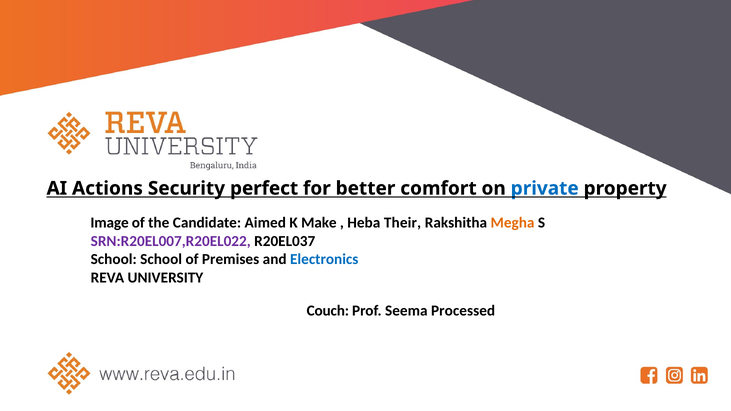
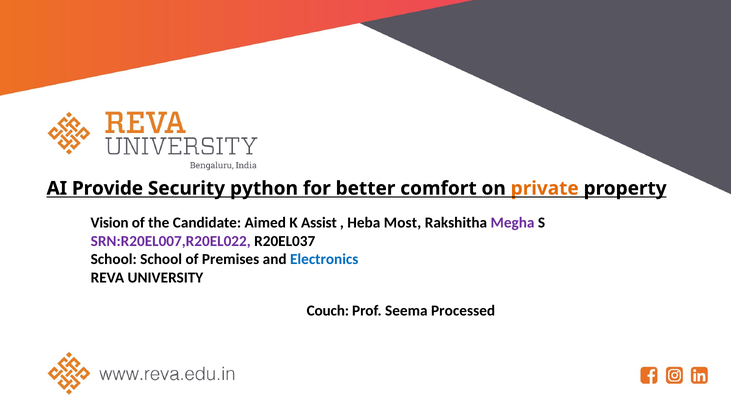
Actions: Actions -> Provide
perfect: perfect -> python
private colour: blue -> orange
Image: Image -> Vision
Make: Make -> Assist
Their: Their -> Most
Megha colour: orange -> purple
